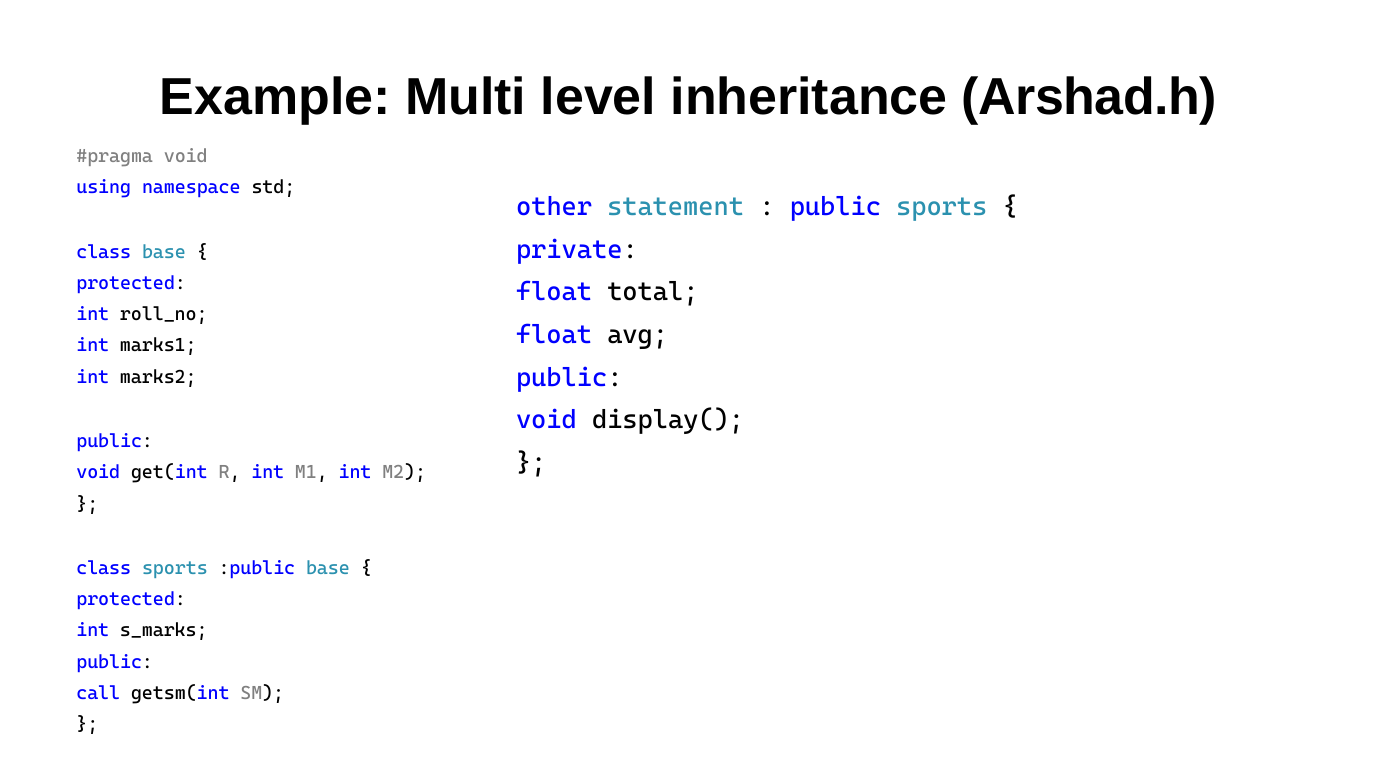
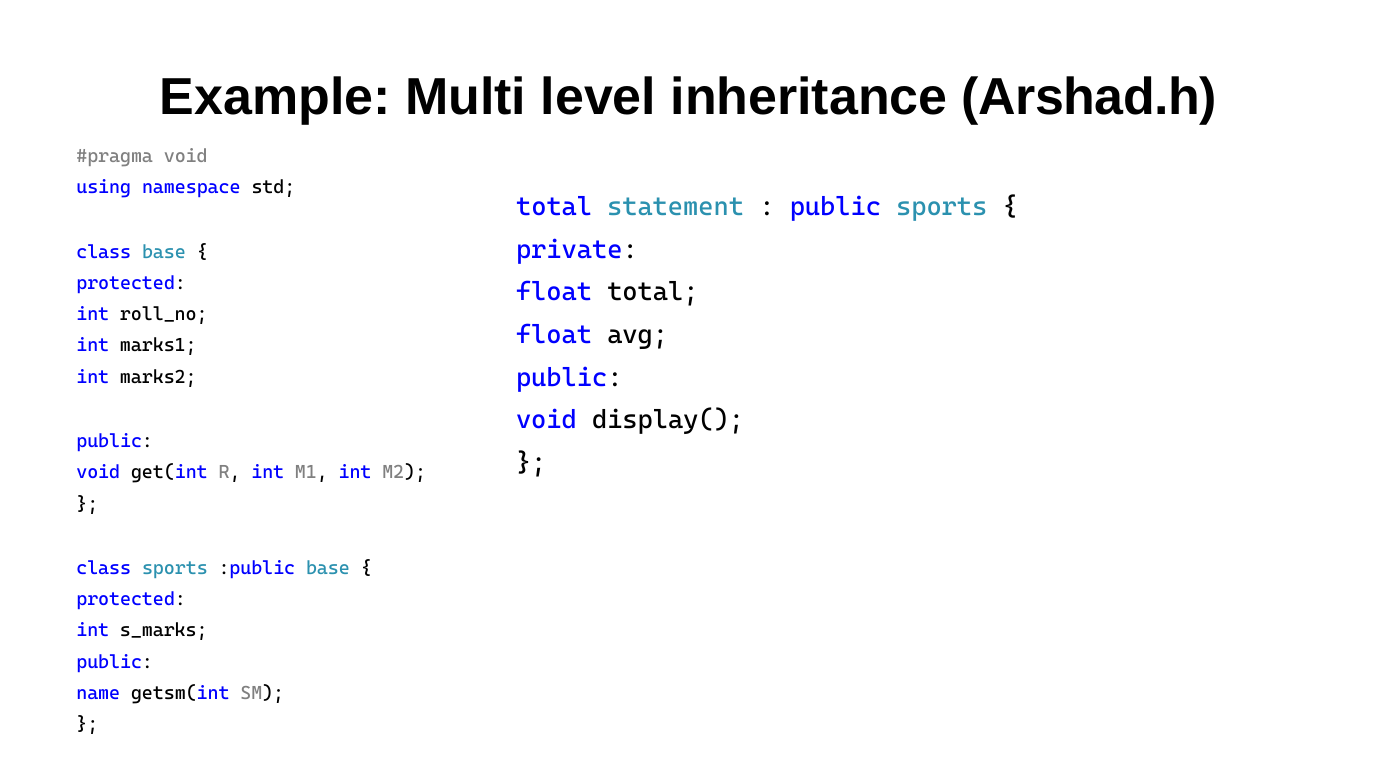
other at (554, 207): other -> total
call: call -> name
